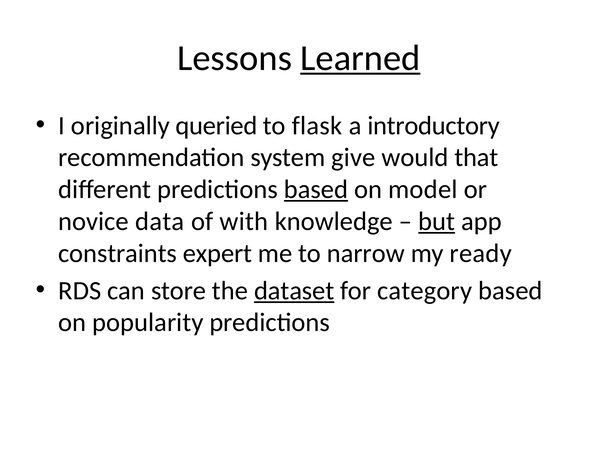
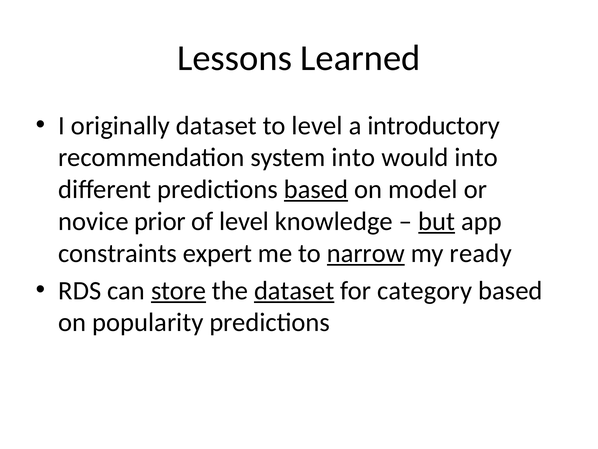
Learned underline: present -> none
originally queried: queried -> dataset
to flask: flask -> level
system give: give -> into
would that: that -> into
data: data -> prior
of with: with -> level
narrow underline: none -> present
store underline: none -> present
